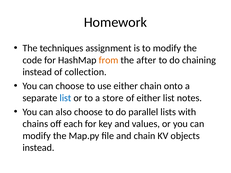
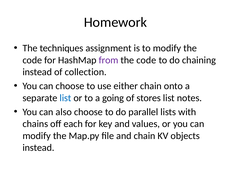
from colour: orange -> purple
after at (146, 60): after -> code
store: store -> going
of either: either -> stores
